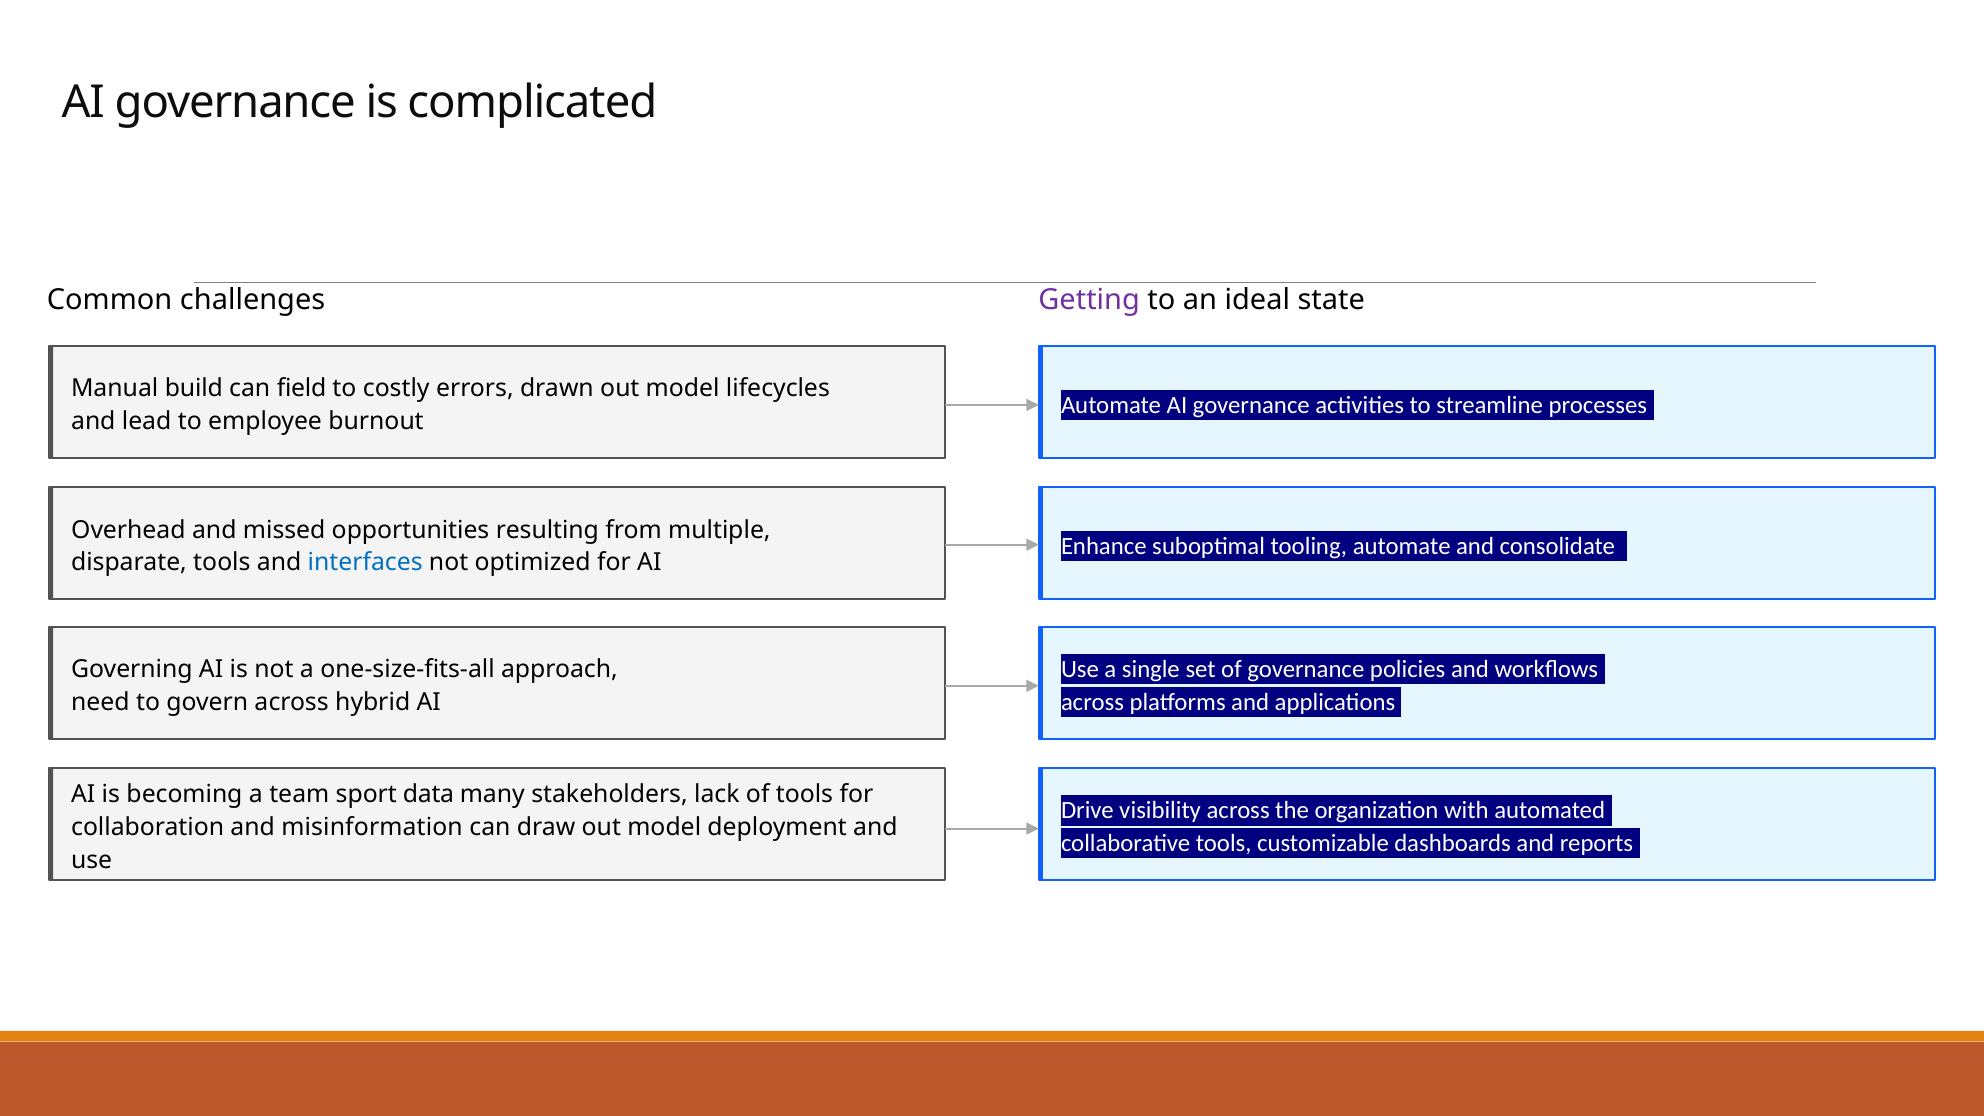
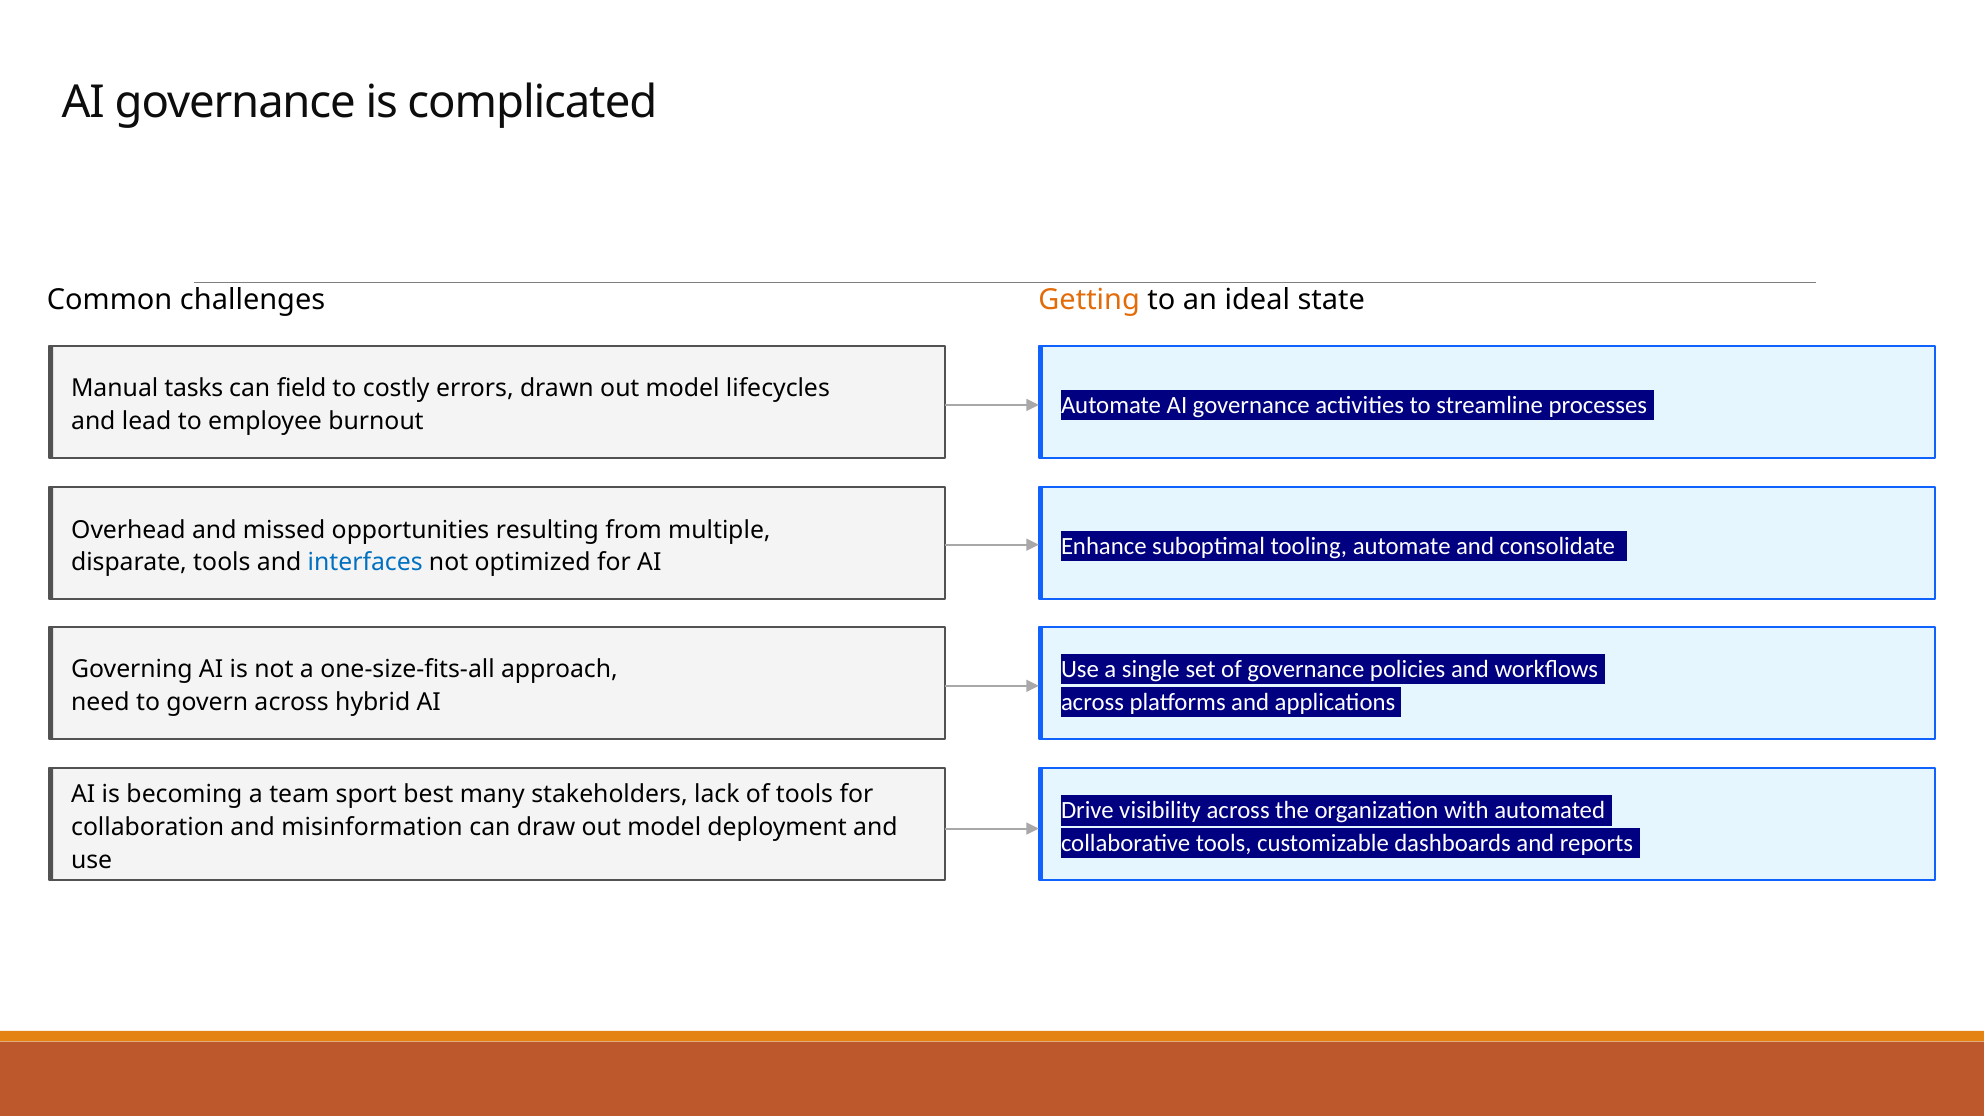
Getting colour: purple -> orange
build: build -> tasks
data: data -> best
